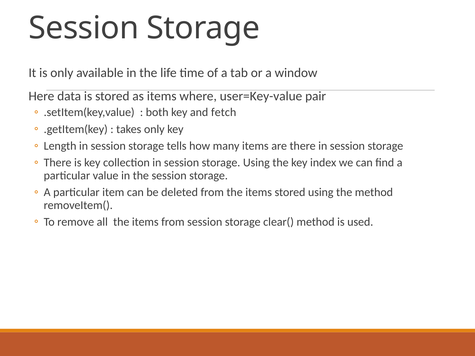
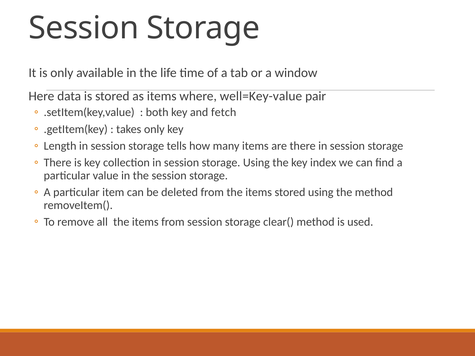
user=Key-value: user=Key-value -> well=Key-value
